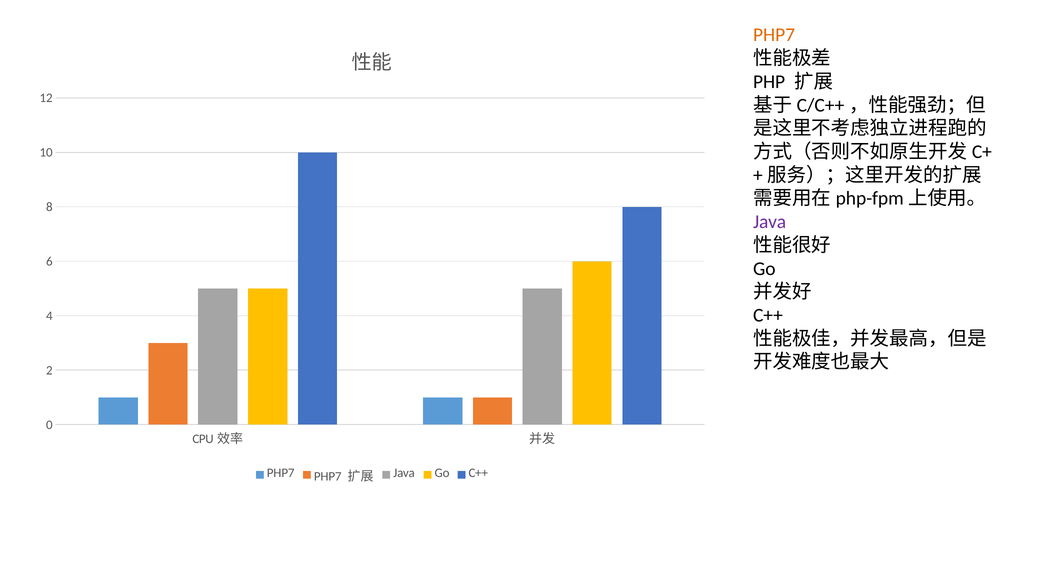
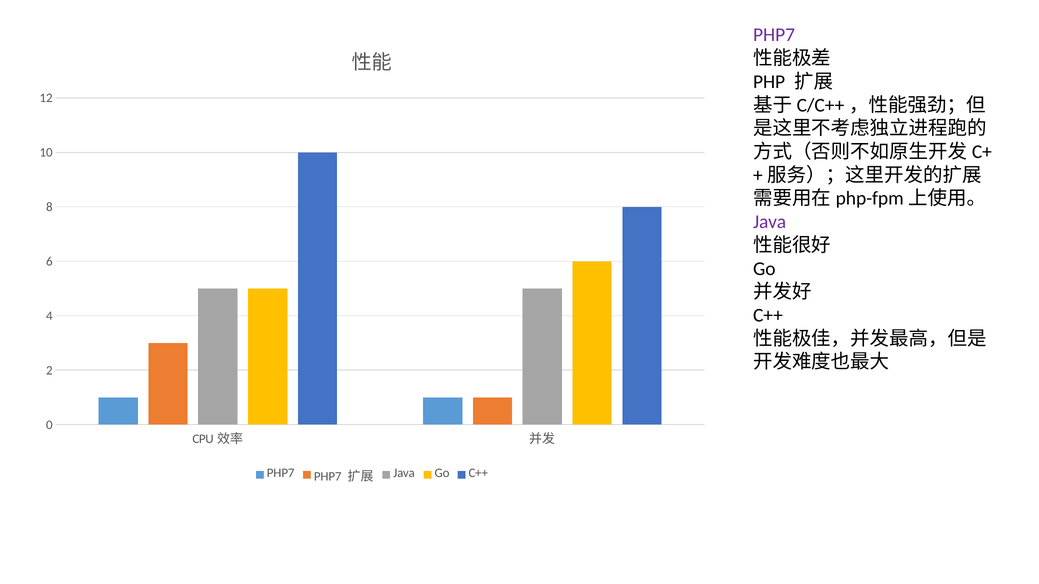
PHP7 at (774, 35) colour: orange -> purple
